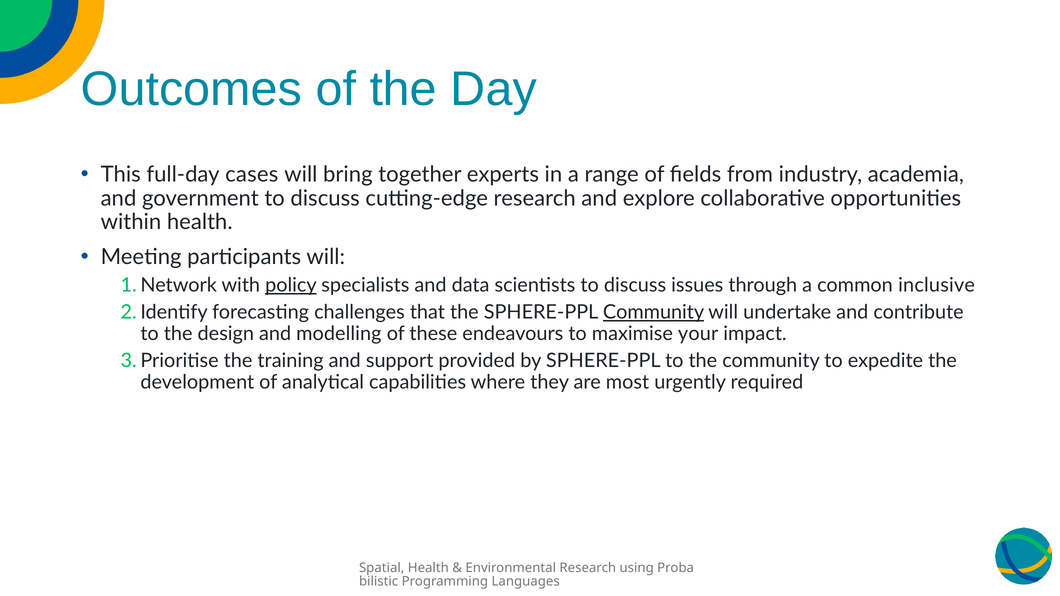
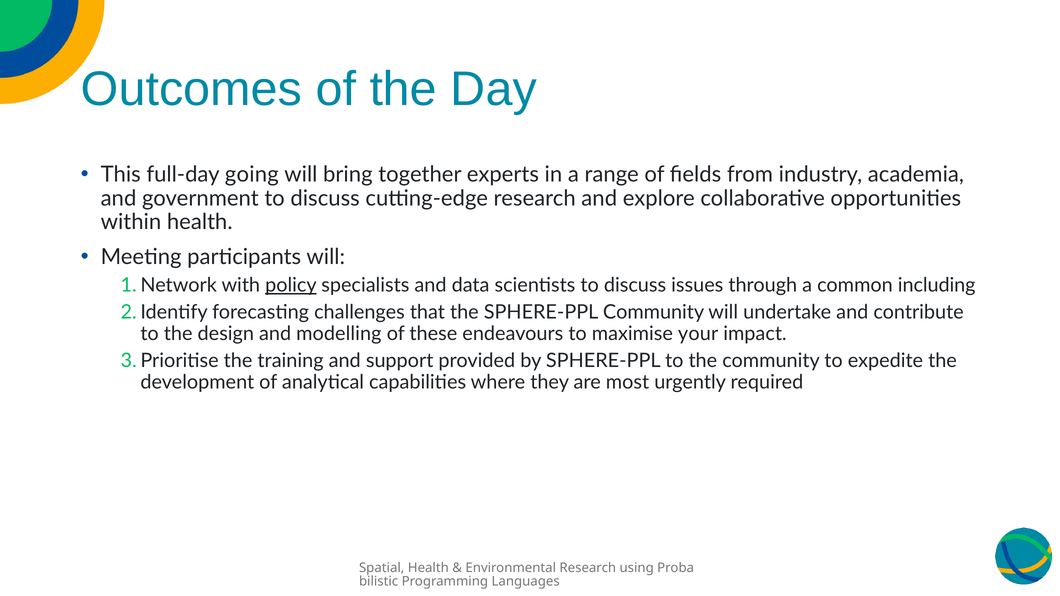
cases: cases -> going
inclusive: inclusive -> including
Community at (654, 312) underline: present -> none
